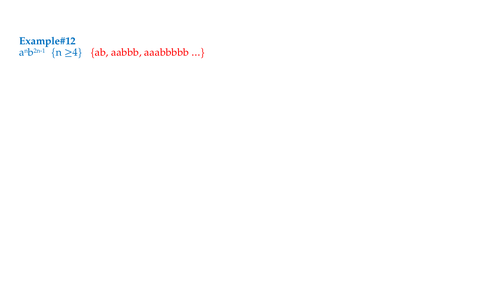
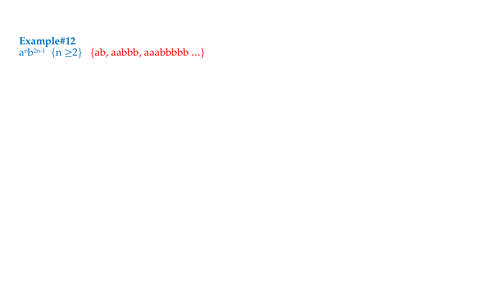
≥4: ≥4 -> ≥2
